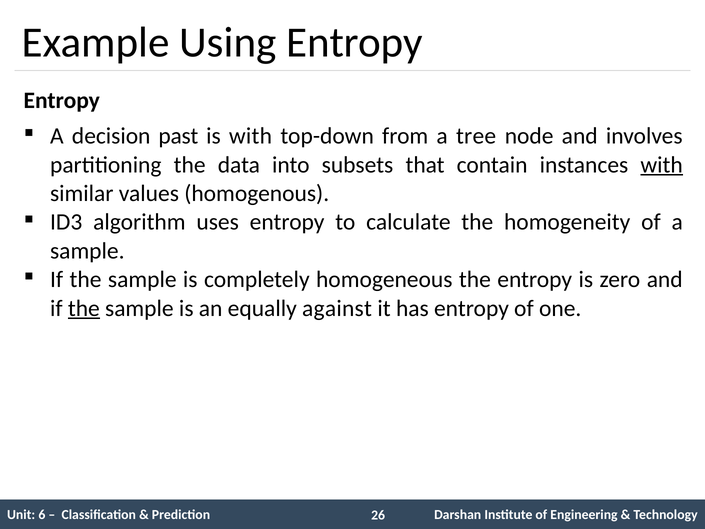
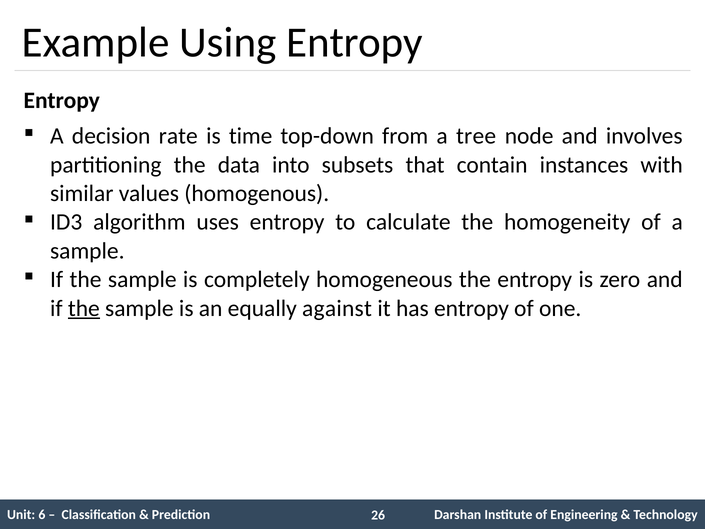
past: past -> rate
is with: with -> time
with at (662, 165) underline: present -> none
